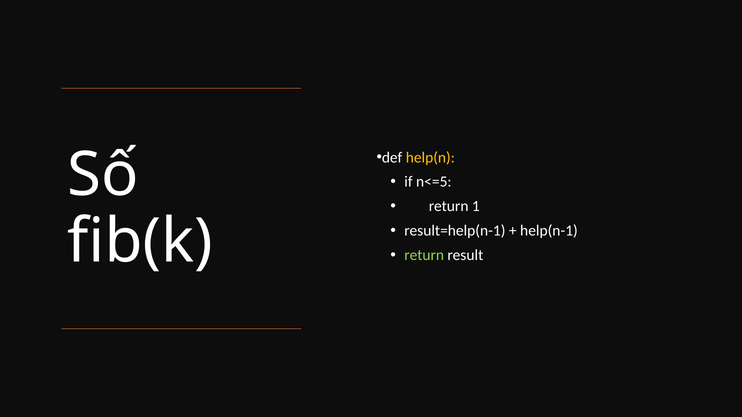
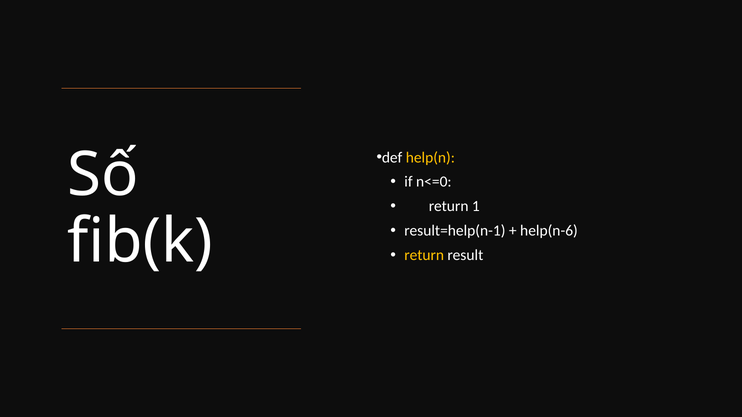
n<=5: n<=5 -> n<=0
help(n-1: help(n-1 -> help(n-6
return at (424, 255) colour: light green -> yellow
